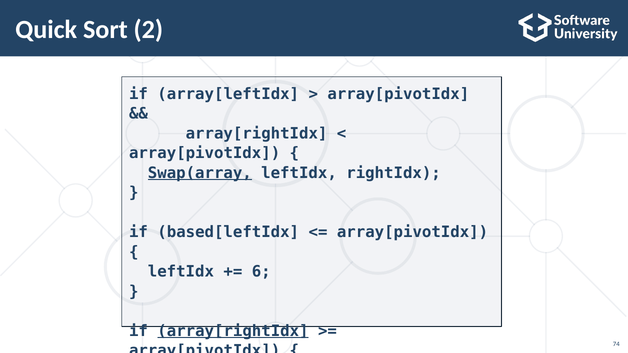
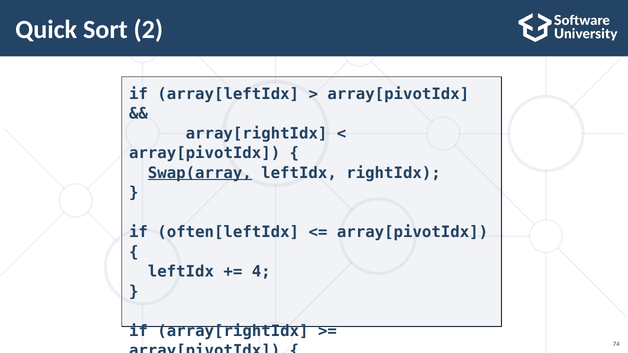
based[leftIdx: based[leftIdx -> often[leftIdx
6: 6 -> 4
array[rightIdx at (233, 331) underline: present -> none
